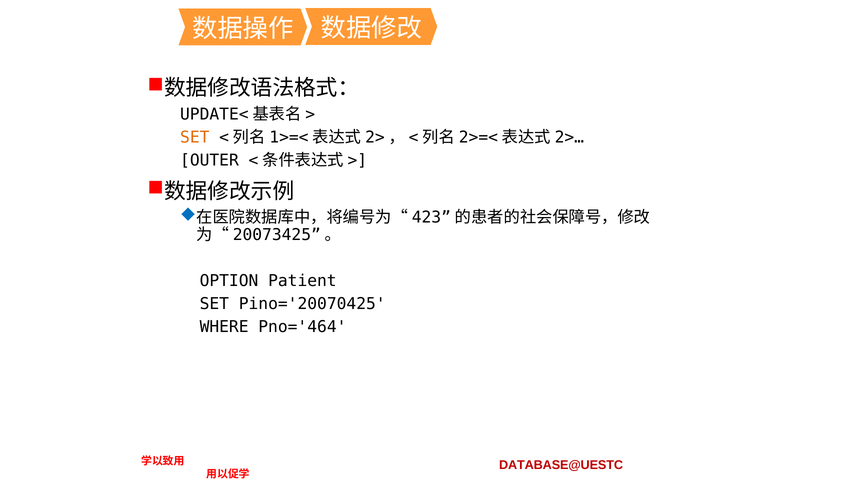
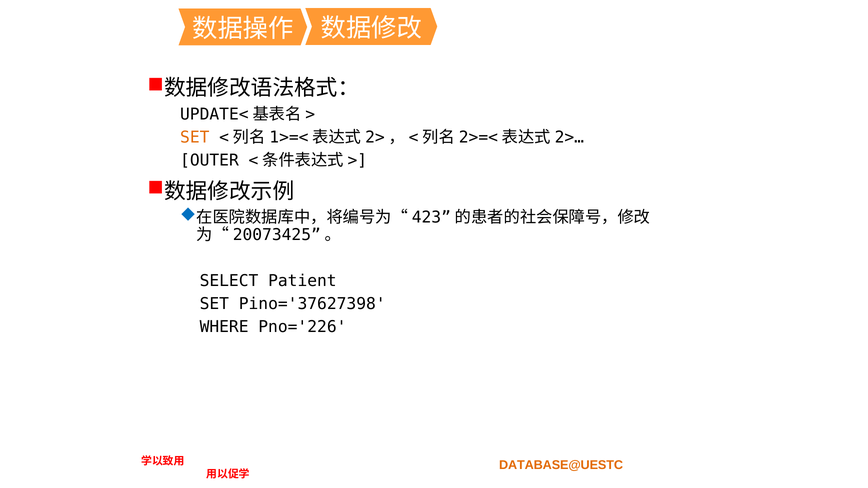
OPTION: OPTION -> SELECT
Pino='20070425: Pino='20070425 -> Pino='37627398
Pno='464: Pno='464 -> Pno='226
DATABASE@UESTC colour: red -> orange
